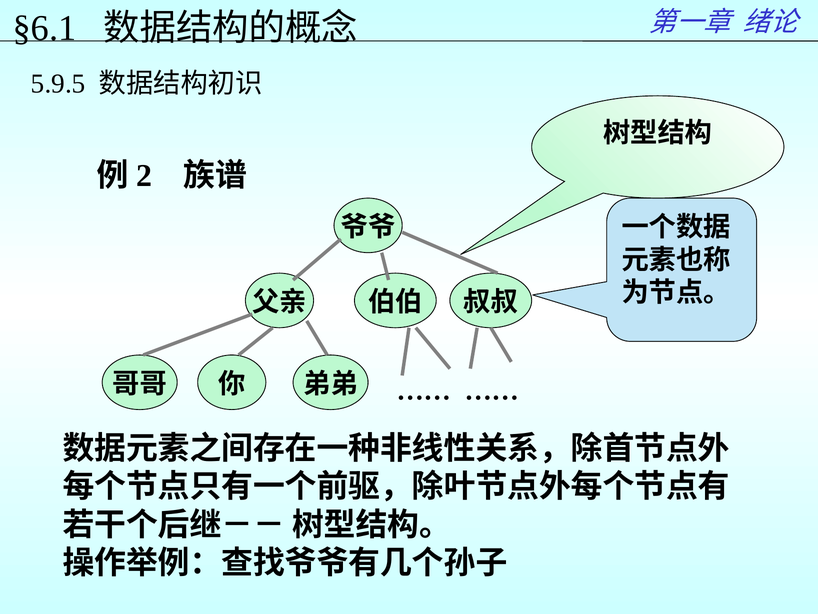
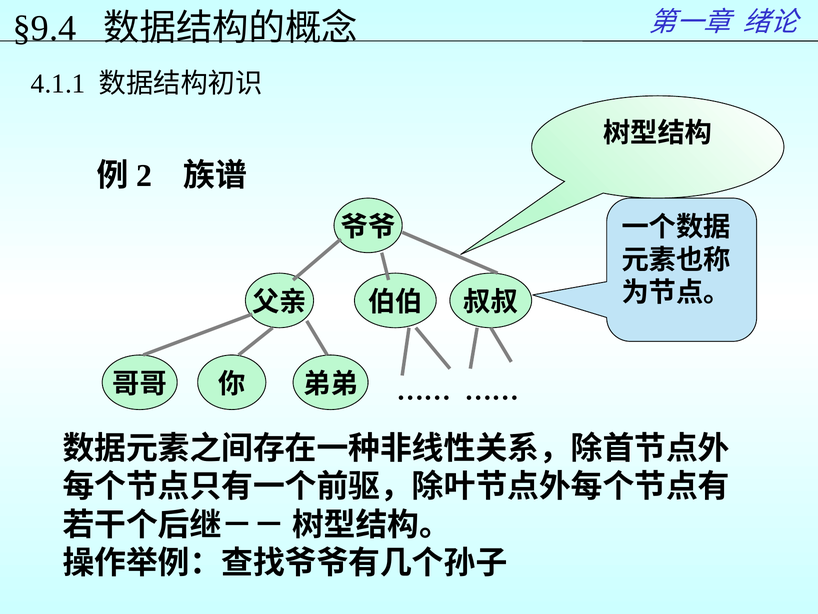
§6.1: §6.1 -> §9.4
5.9.5: 5.9.5 -> 4.1.1
